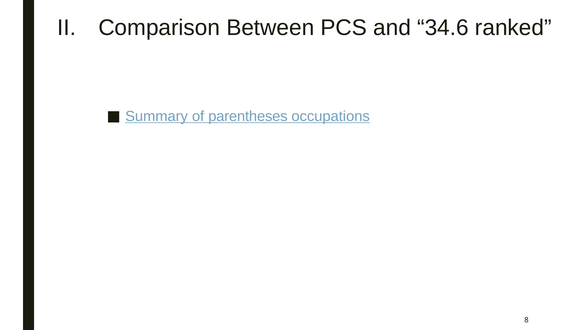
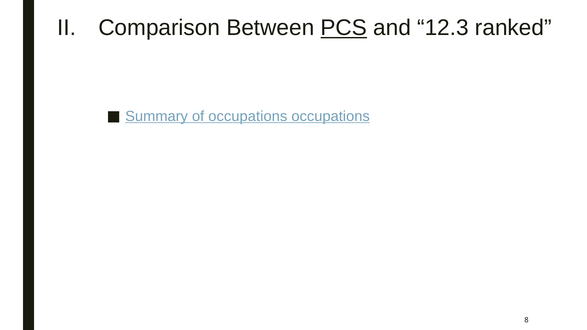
PCS underline: none -> present
34.6: 34.6 -> 12.3
of parentheses: parentheses -> occupations
